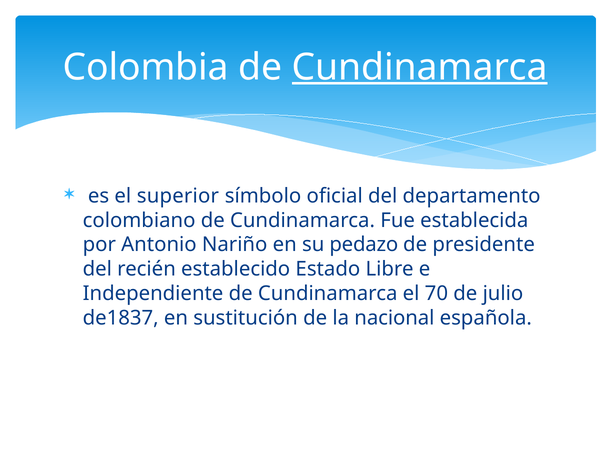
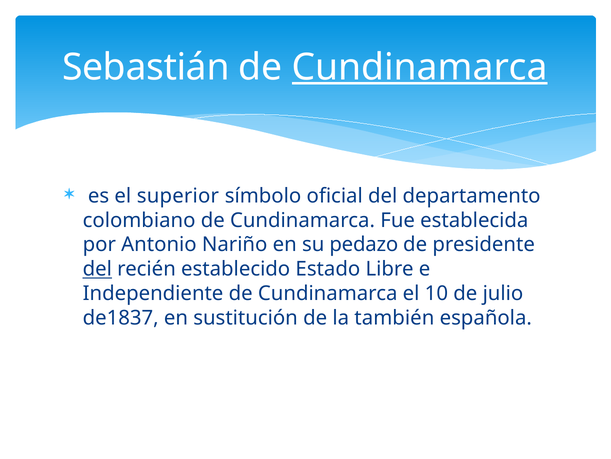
Colombia: Colombia -> Sebastián
del at (97, 269) underline: none -> present
70: 70 -> 10
nacional: nacional -> también
